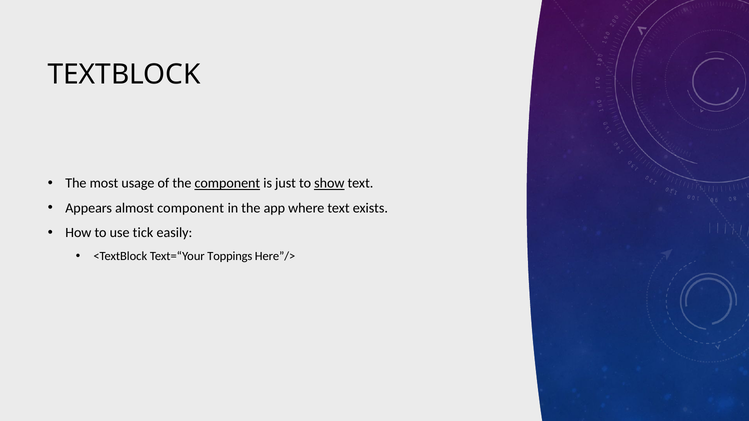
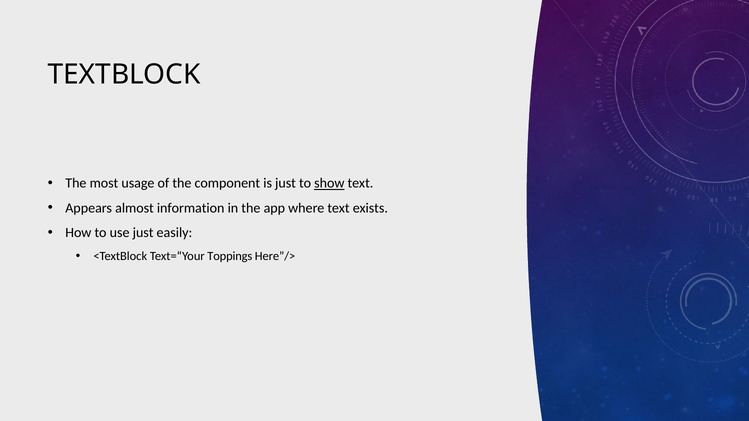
component at (227, 184) underline: present -> none
almost component: component -> information
use tick: tick -> just
